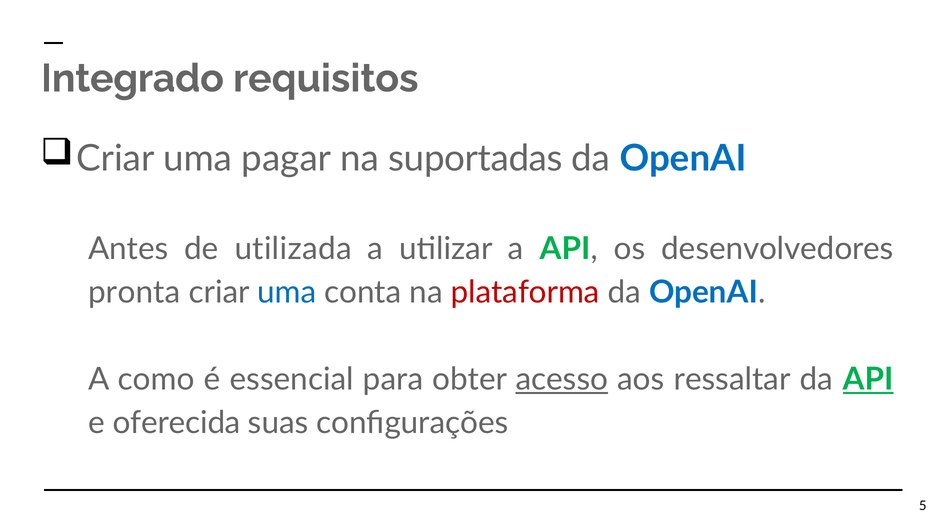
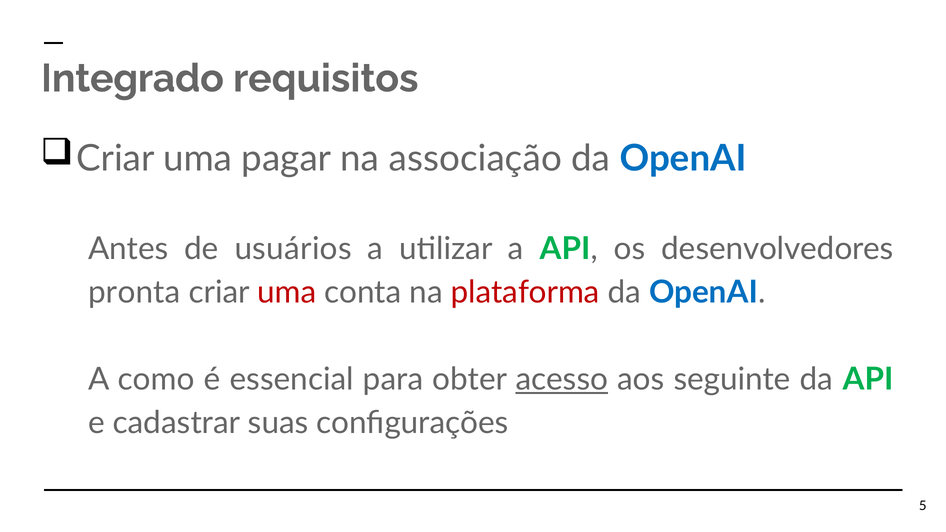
suportadas: suportadas -> associação
utilizada: utilizada -> usuários
uma at (287, 292) colour: blue -> red
ressaltar: ressaltar -> seguinte
API at (868, 379) underline: present -> none
oferecida: oferecida -> cadastrar
